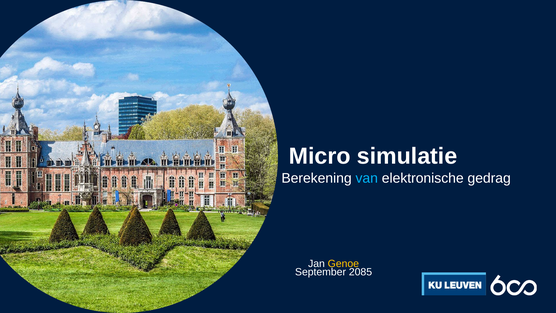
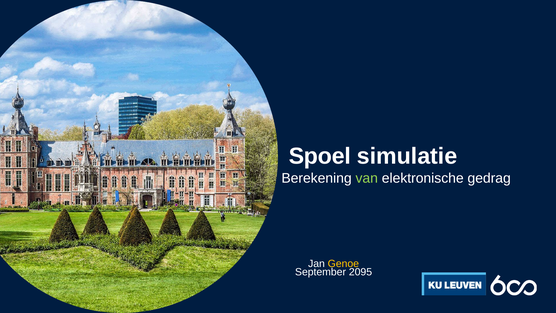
Micro: Micro -> Spoel
van colour: light blue -> light green
2085: 2085 -> 2095
